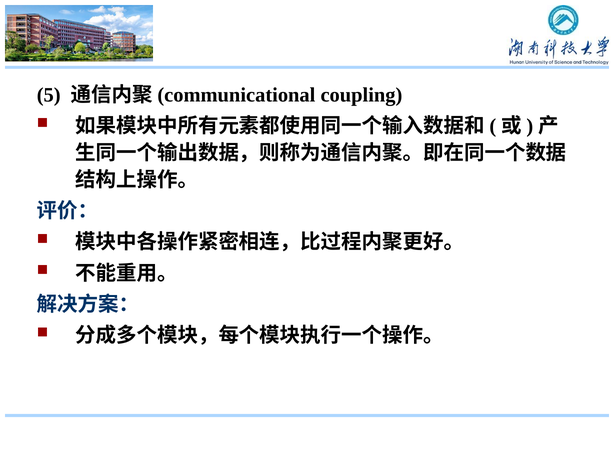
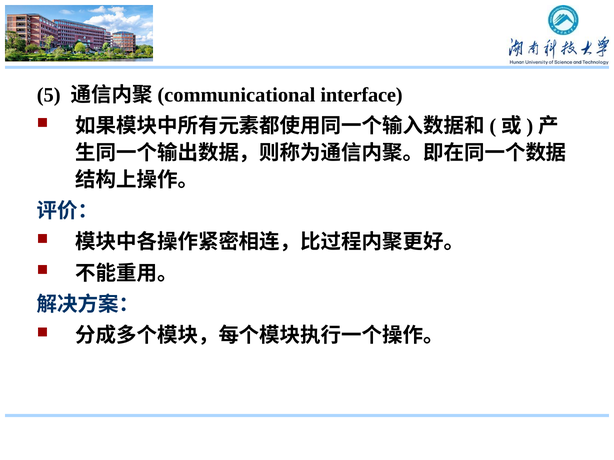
coupling: coupling -> interface
